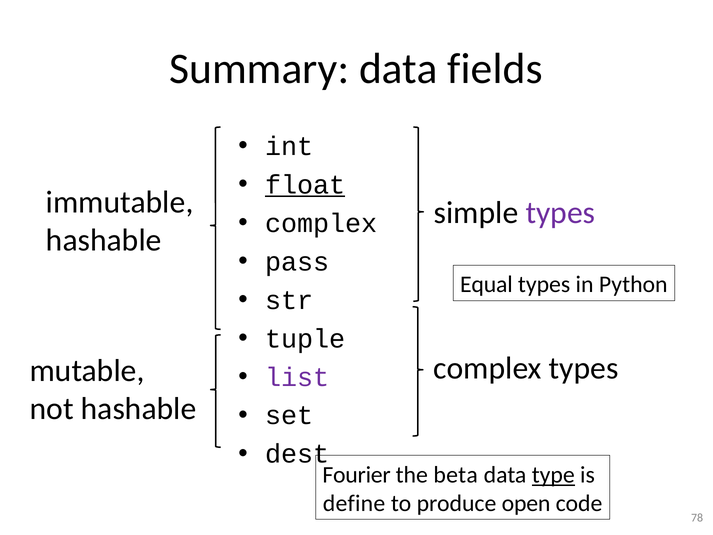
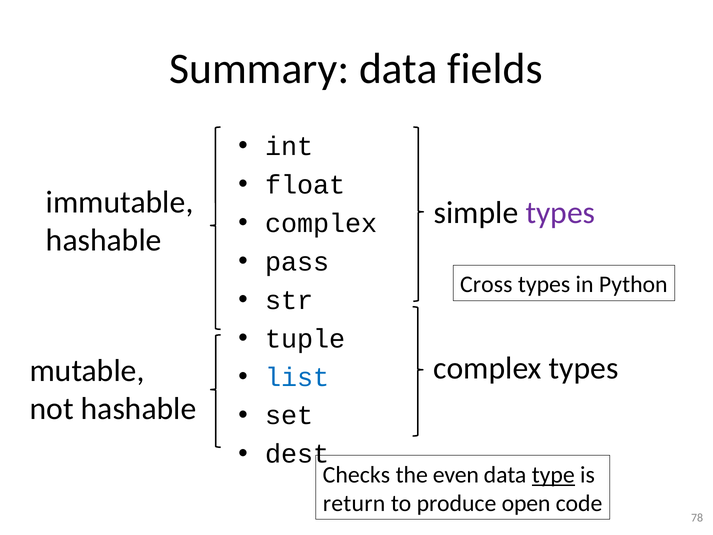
float underline: present -> none
Equal: Equal -> Cross
list colour: purple -> blue
Fourier: Fourier -> Checks
beta: beta -> even
define: define -> return
